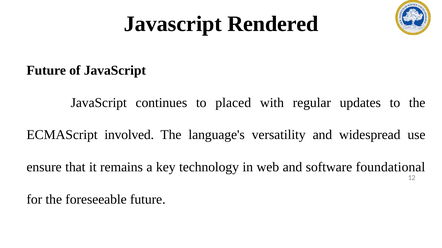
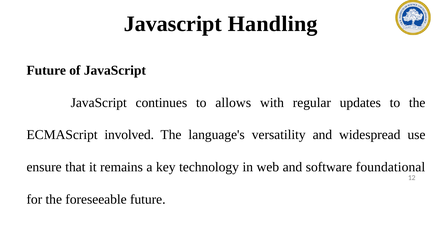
Rendered: Rendered -> Handling
placed: placed -> allows
